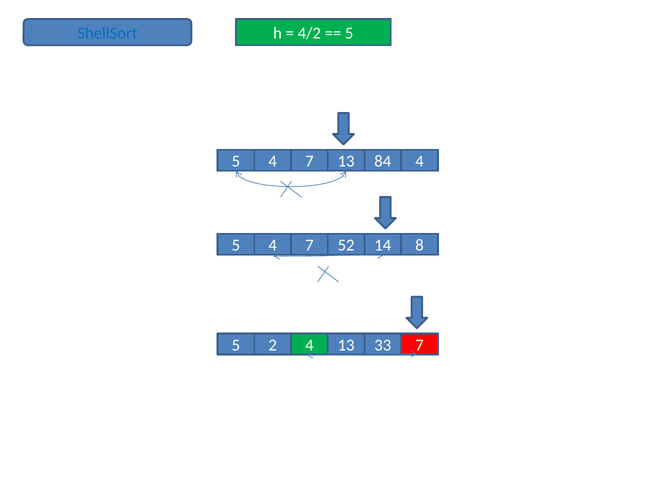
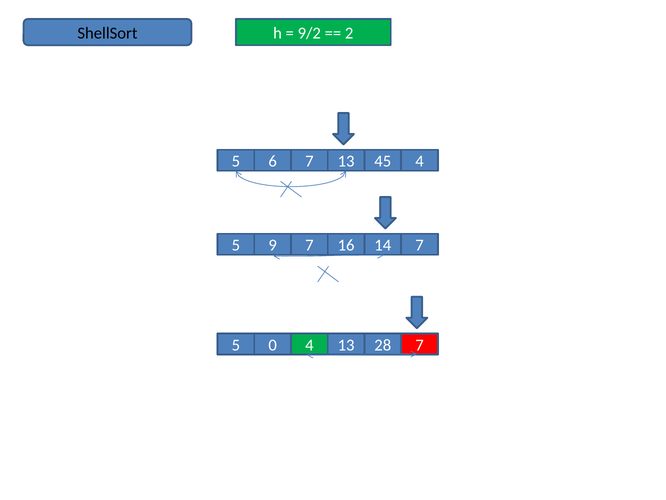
ShellSort colour: blue -> black
4/2: 4/2 -> 9/2
5 at (349, 33): 5 -> 2
4 at (273, 161): 4 -> 6
84: 84 -> 45
4 at (273, 245): 4 -> 9
52: 52 -> 16
14 8: 8 -> 7
2: 2 -> 0
33: 33 -> 28
